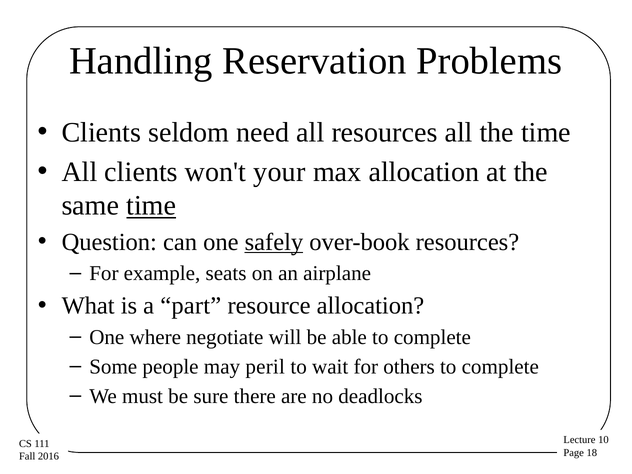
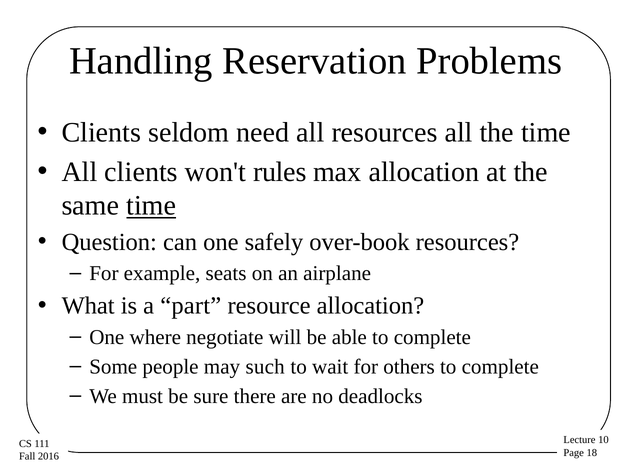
your: your -> rules
safely underline: present -> none
peril: peril -> such
